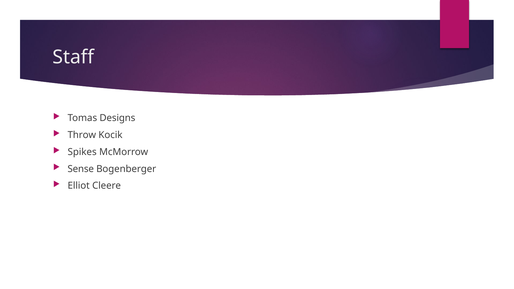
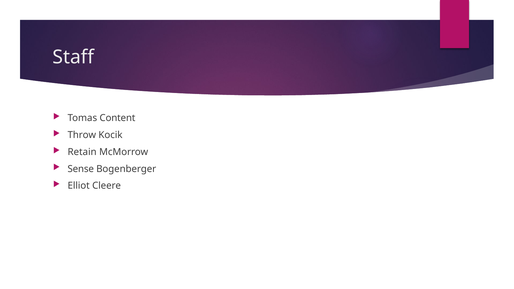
Designs: Designs -> Content
Spikes: Spikes -> Retain
